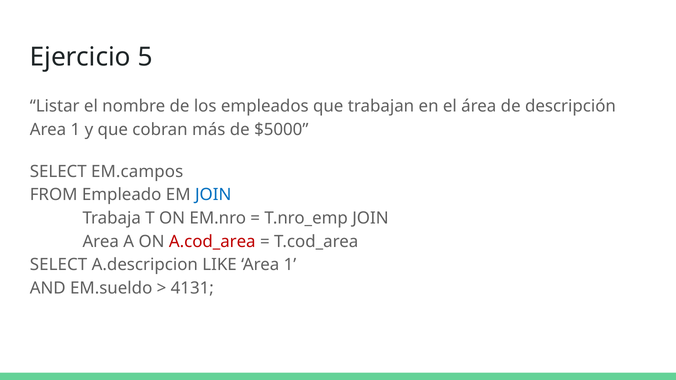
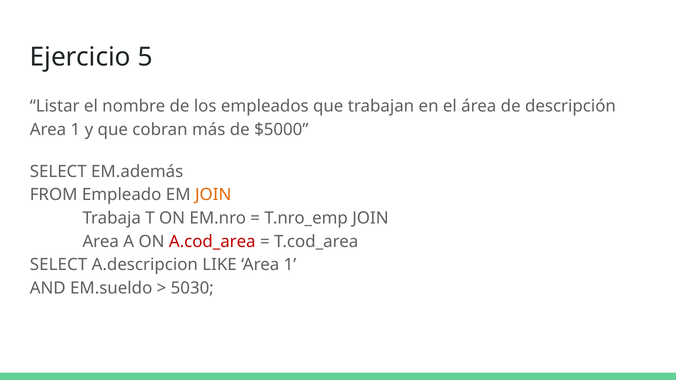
EM.campos: EM.campos -> EM.además
JOIN at (213, 195) colour: blue -> orange
4131: 4131 -> 5030
